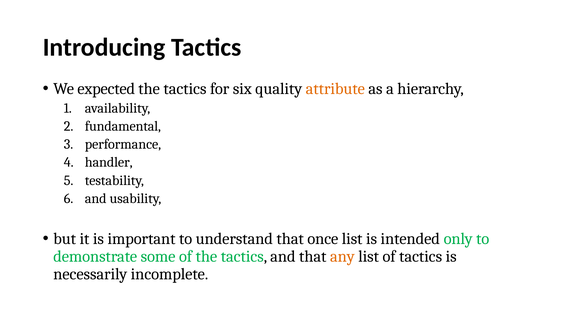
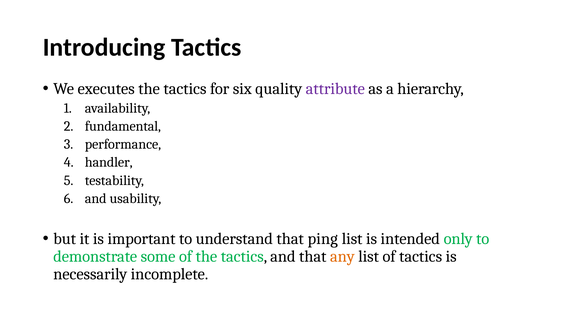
expected: expected -> executes
attribute colour: orange -> purple
once: once -> ping
